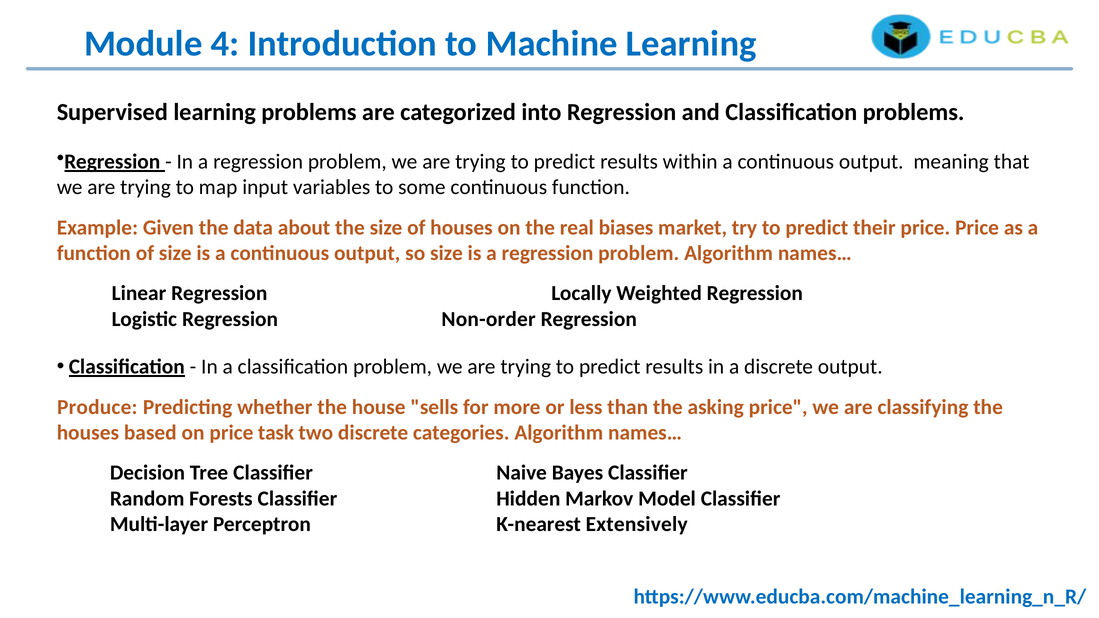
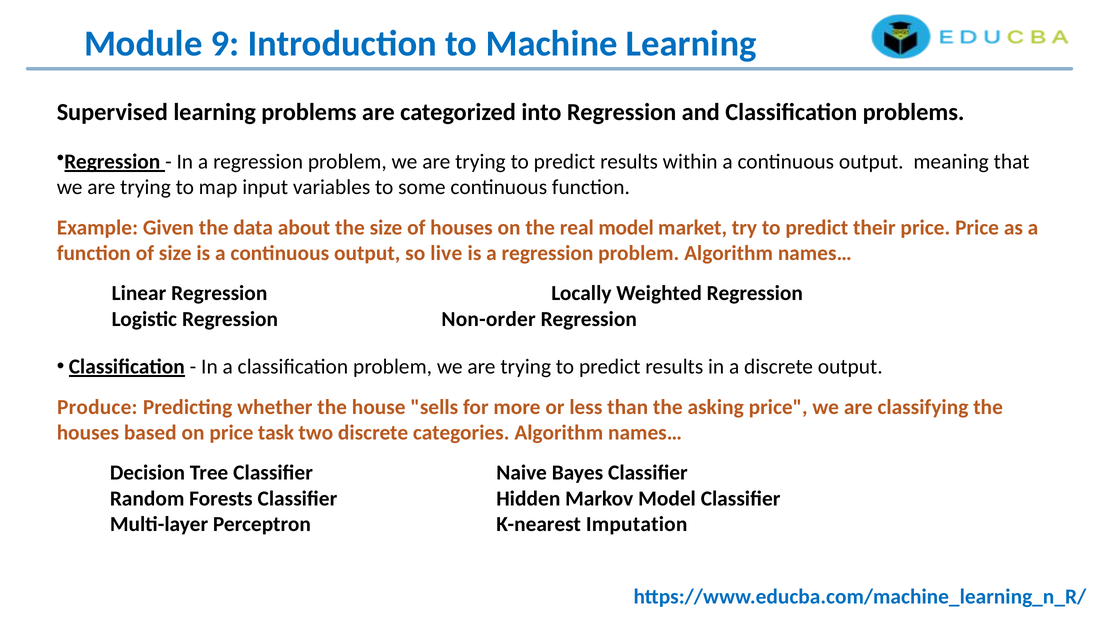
4: 4 -> 9
real biases: biases -> model
so size: size -> live
Extensively: Extensively -> Imputation
